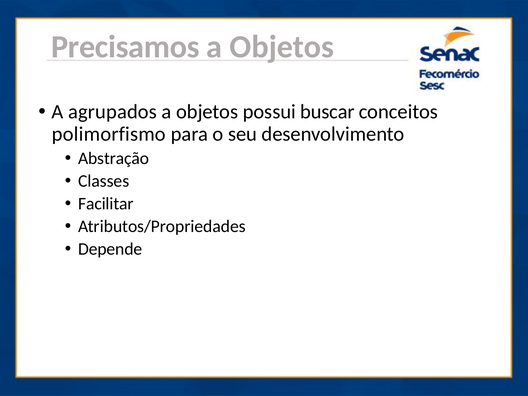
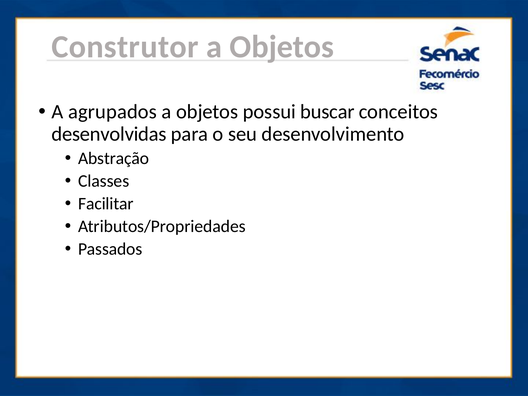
Precisamos: Precisamos -> Construtor
polimorfismo: polimorfismo -> desenvolvidas
Depende: Depende -> Passados
